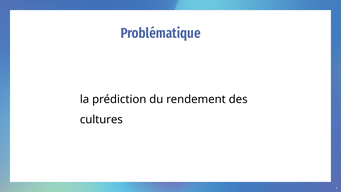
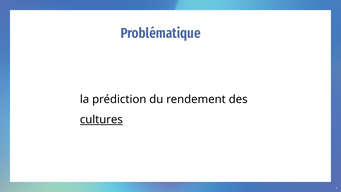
cultures underline: none -> present
